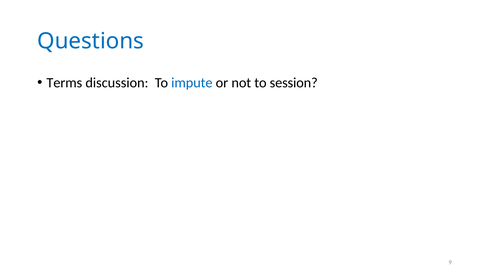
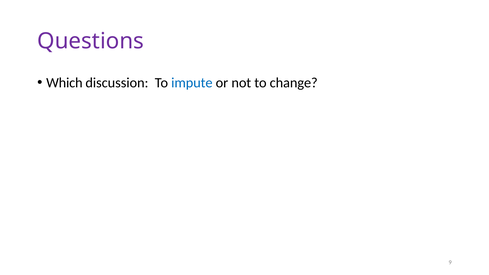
Questions colour: blue -> purple
Terms: Terms -> Which
session: session -> change
